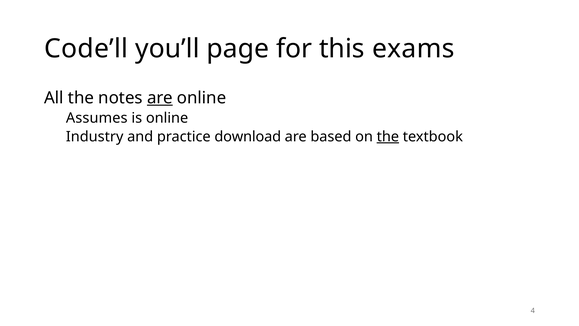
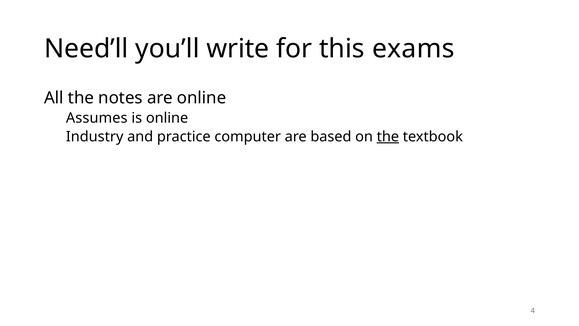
Code’ll: Code’ll -> Need’ll
page: page -> write
are at (160, 98) underline: present -> none
download: download -> computer
